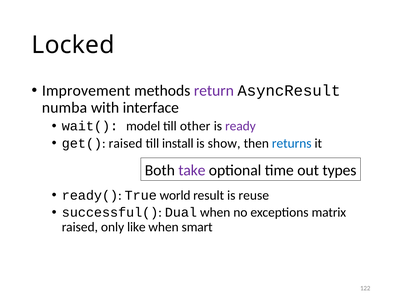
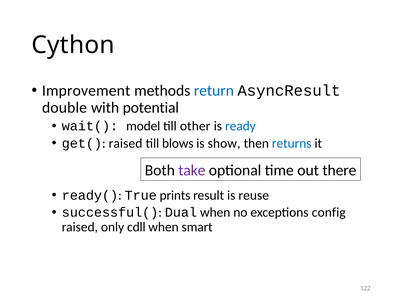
Locked: Locked -> Cython
return colour: purple -> blue
numba: numba -> double
interface: interface -> potential
ready colour: purple -> blue
install: install -> blows
types: types -> there
world: world -> prints
matrix: matrix -> config
like: like -> cdll
